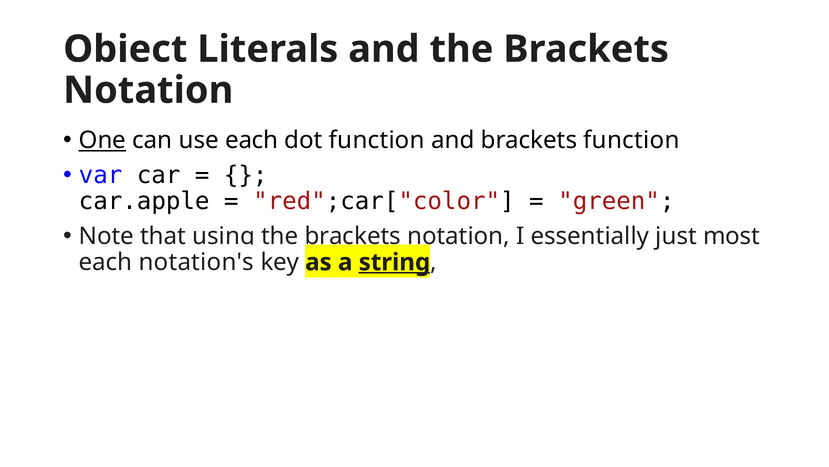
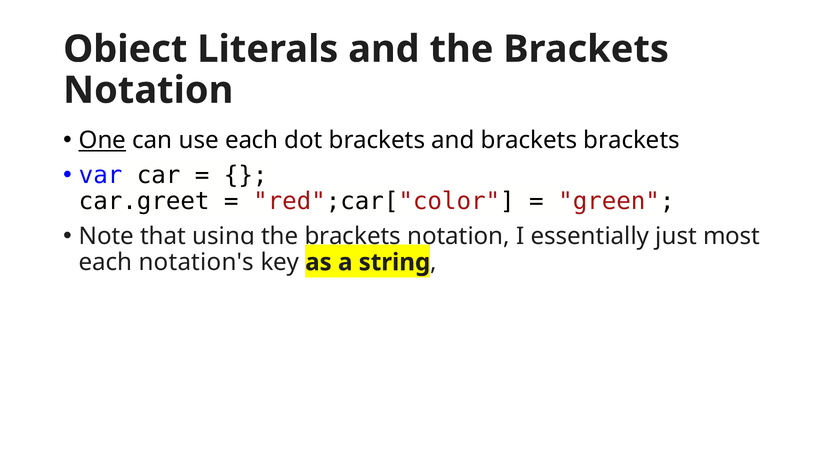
dot function: function -> brackets
brackets function: function -> brackets
car.apple: car.apple -> car.greet
string underline: present -> none
